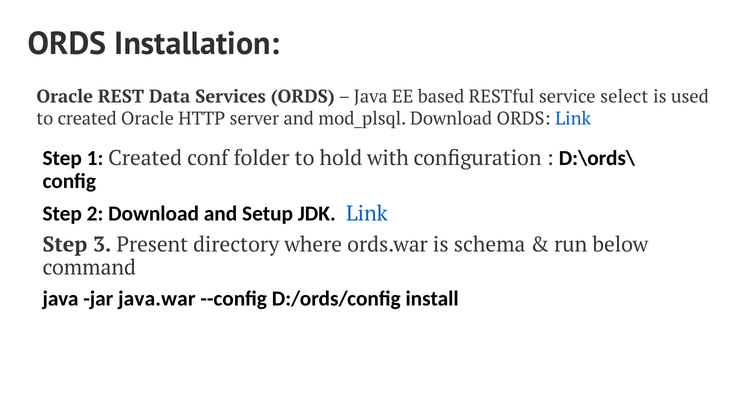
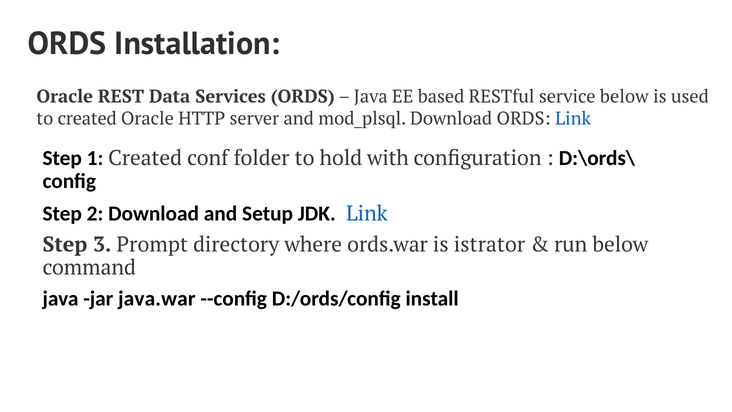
service select: select -> below
Present: Present -> Prompt
schema: schema -> istrator
